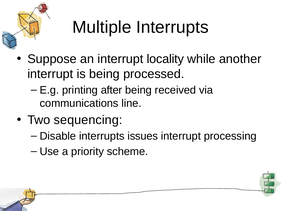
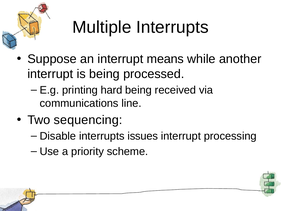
locality: locality -> means
after: after -> hard
